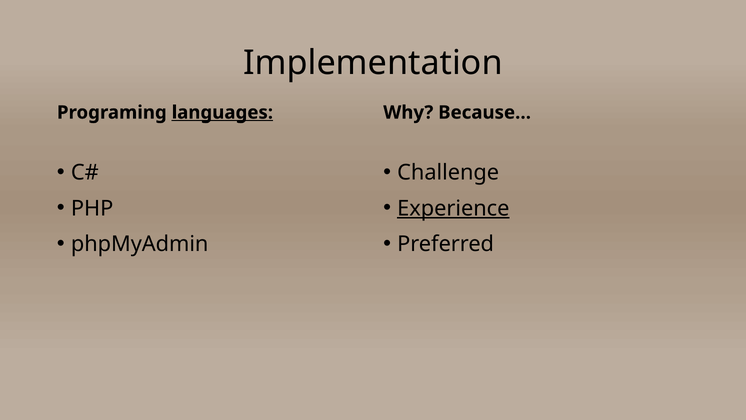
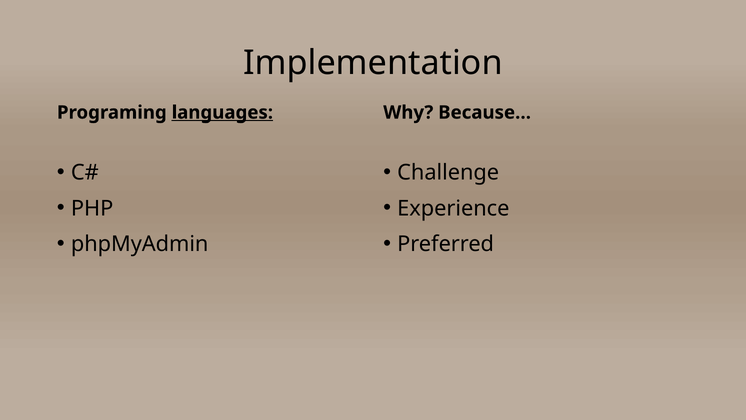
Experience underline: present -> none
